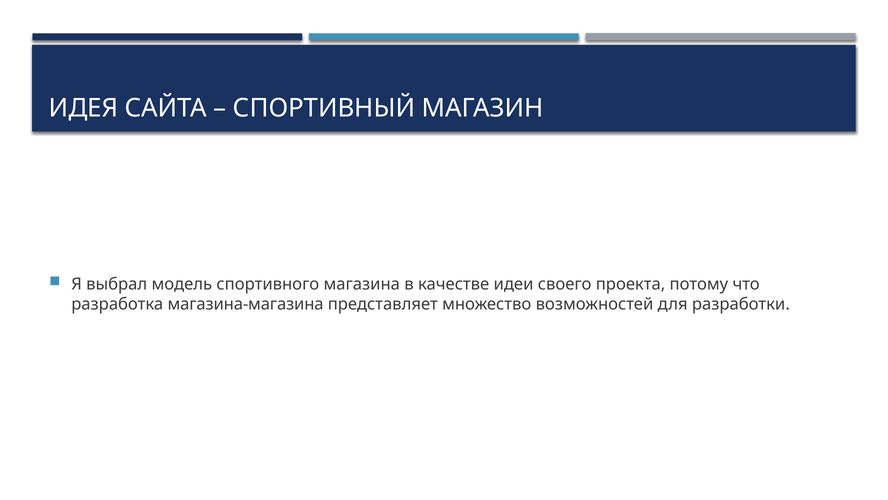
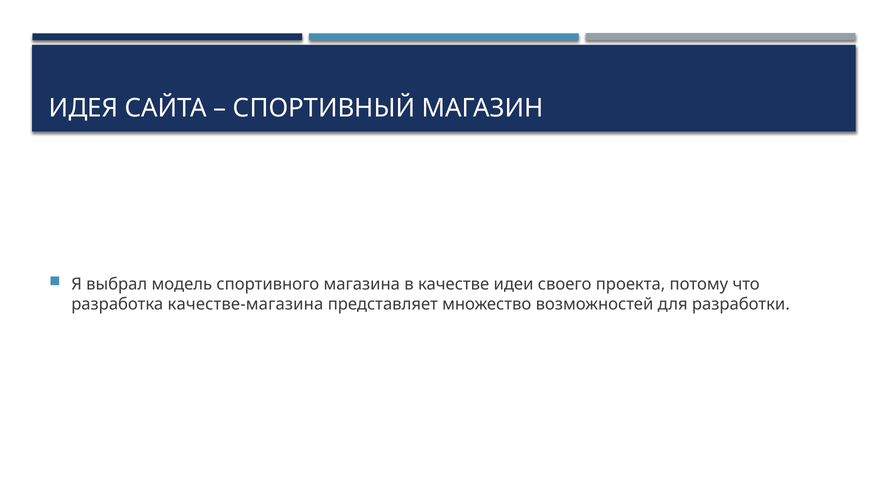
магазина-магазина: магазина-магазина -> качестве-магазина
